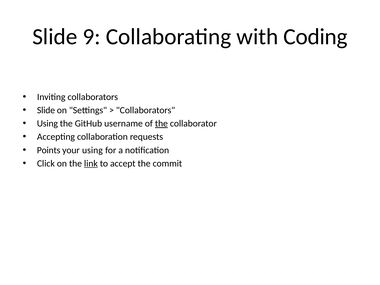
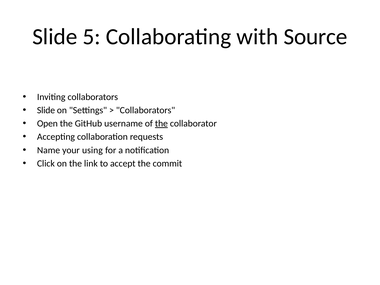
9: 9 -> 5
Coding: Coding -> Source
Using at (47, 124): Using -> Open
Points: Points -> Name
link underline: present -> none
